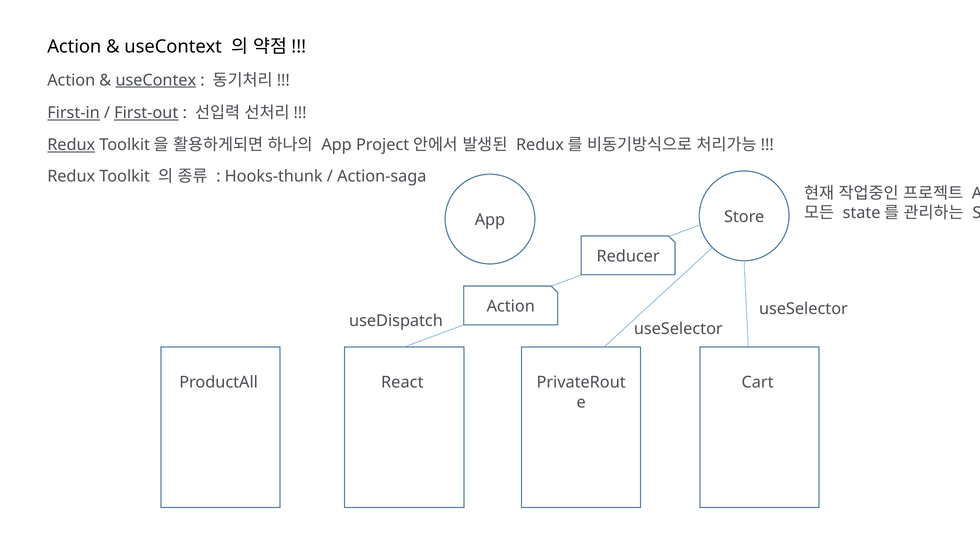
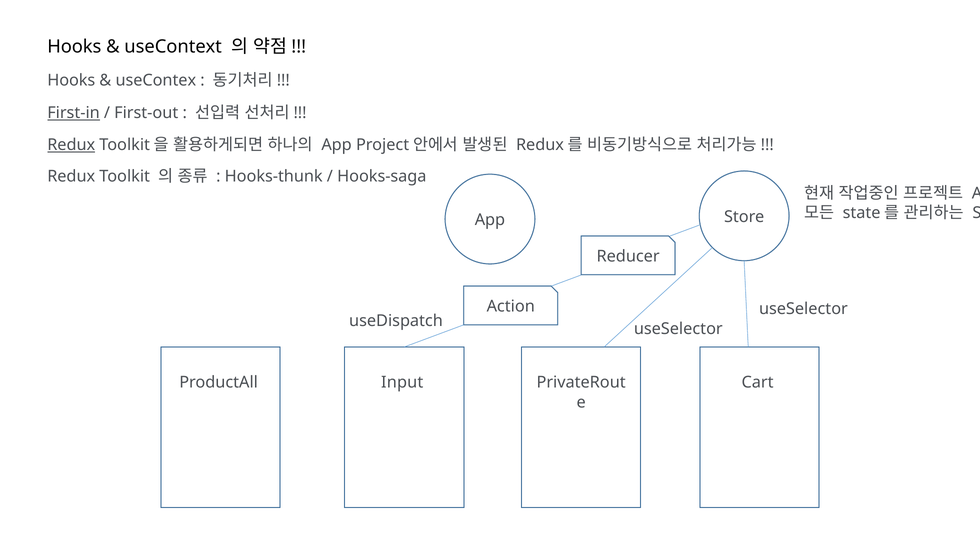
Action at (74, 47): Action -> Hooks
Action at (71, 80): Action -> Hooks
useContex underline: present -> none
First-out underline: present -> none
Action-saga: Action-saga -> Hooks-saga
React: React -> Input
